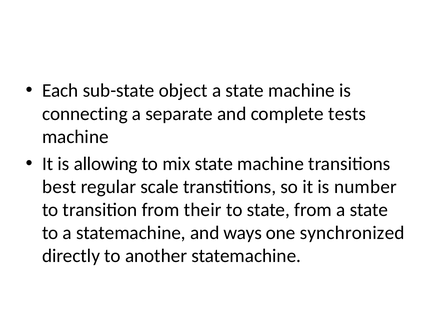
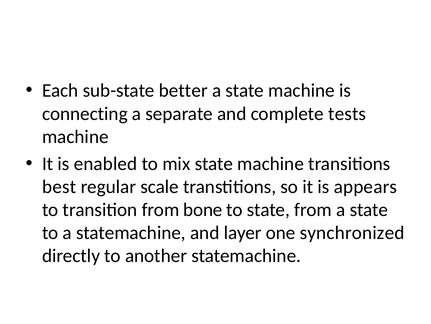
object: object -> better
allowing: allowing -> enabled
number: number -> appears
their: their -> bone
ways: ways -> layer
